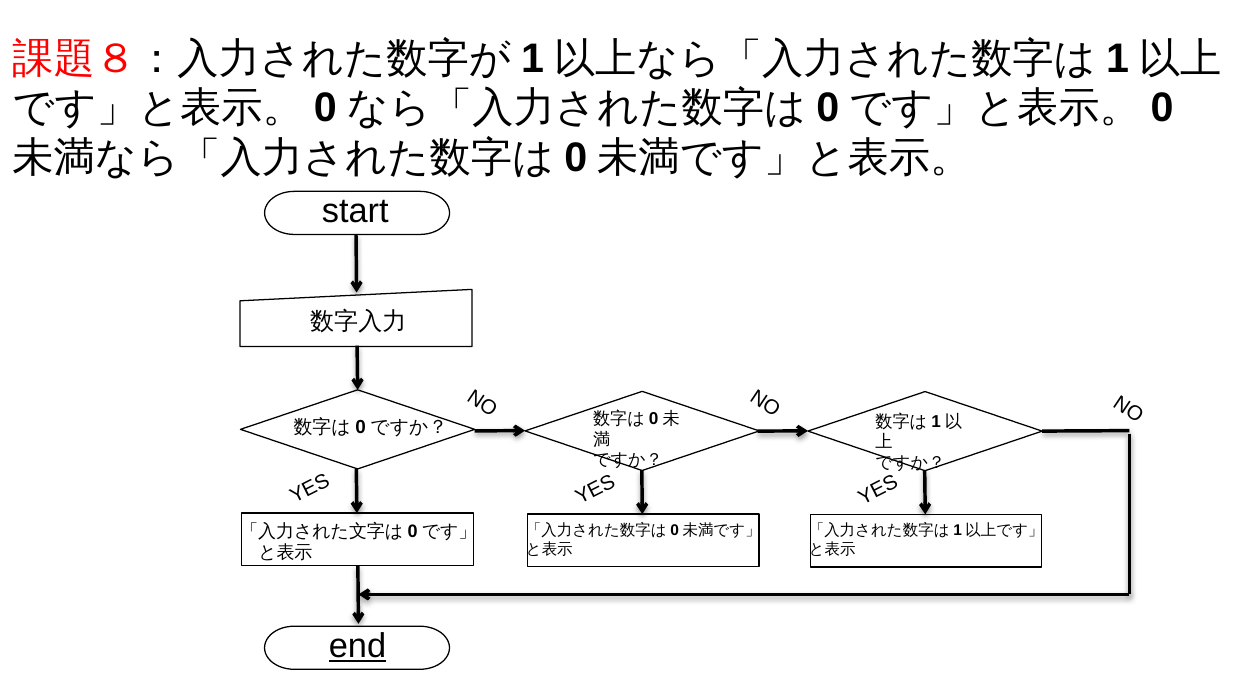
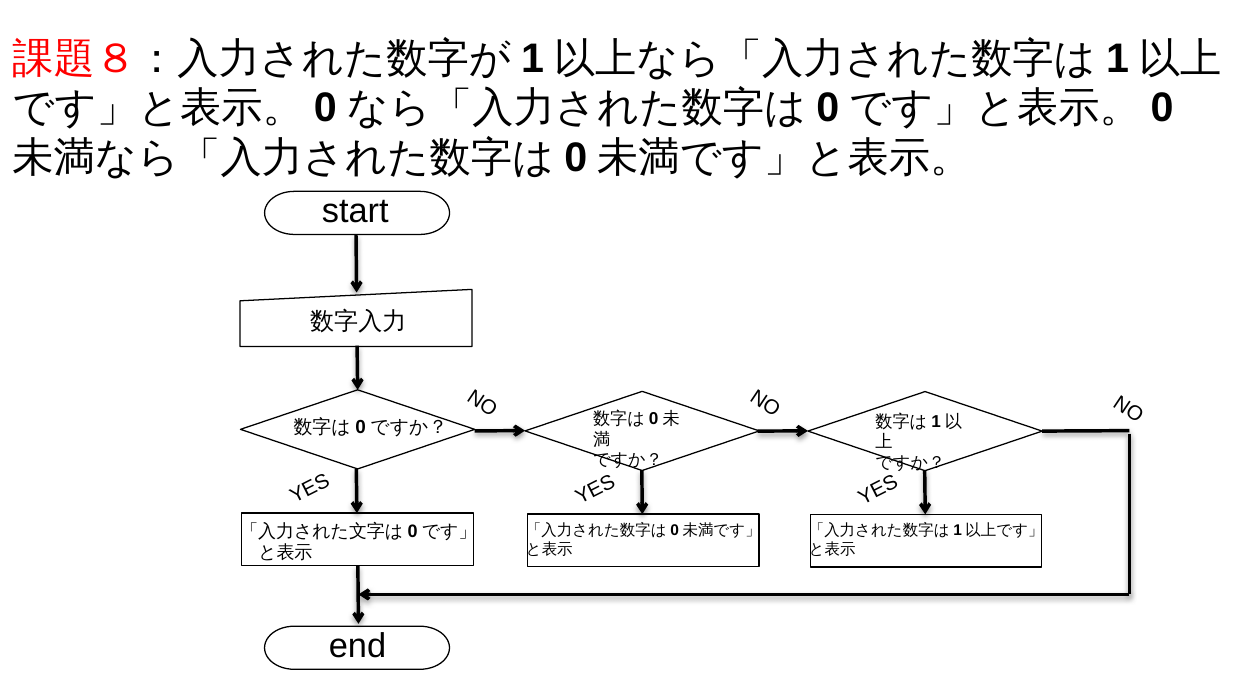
end underline: present -> none
